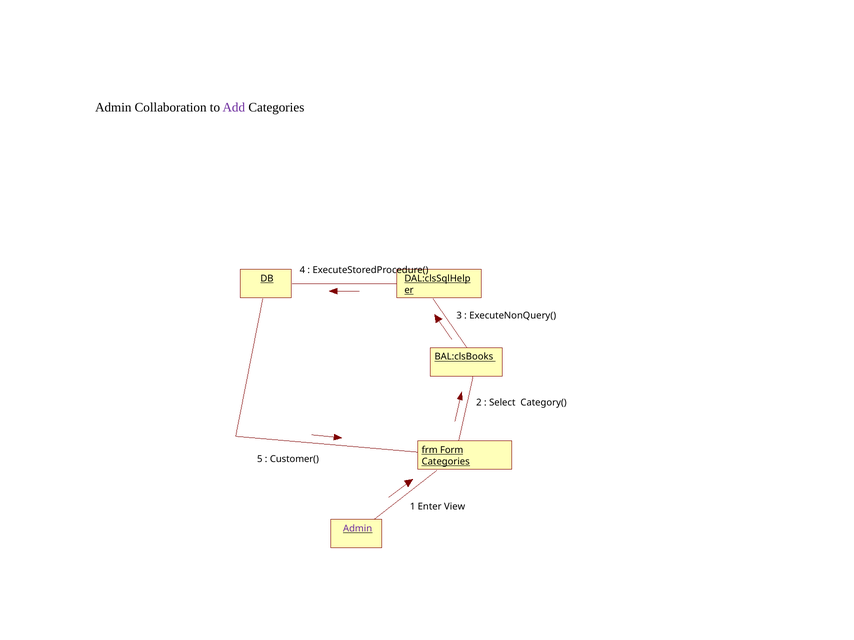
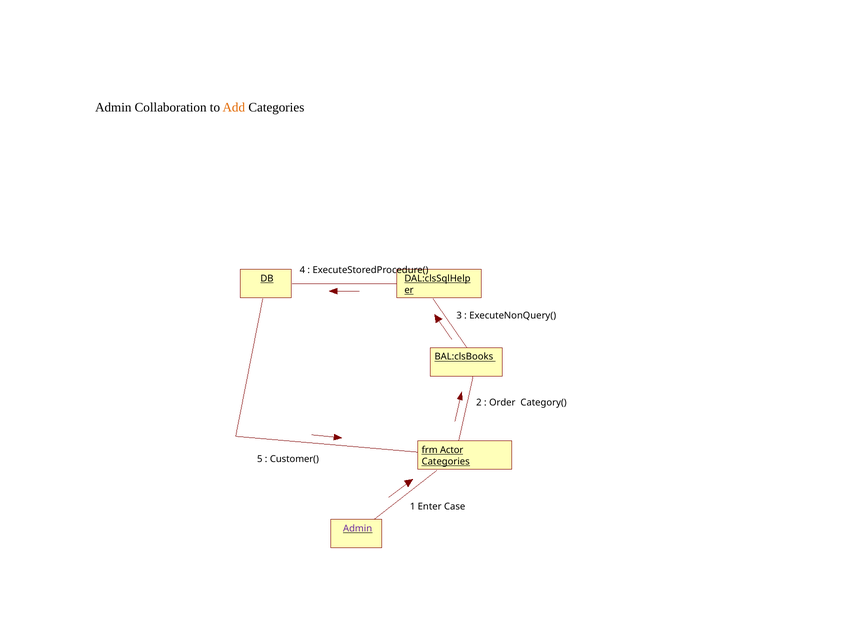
Add colour: purple -> orange
Select: Select -> Order
Form: Form -> Actor
View: View -> Case
